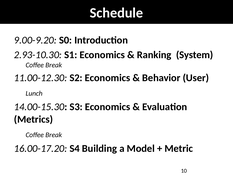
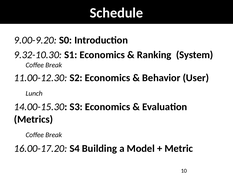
2.93-10.30: 2.93-10.30 -> 9.32-10.30
